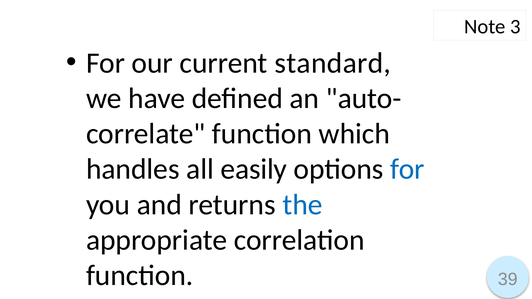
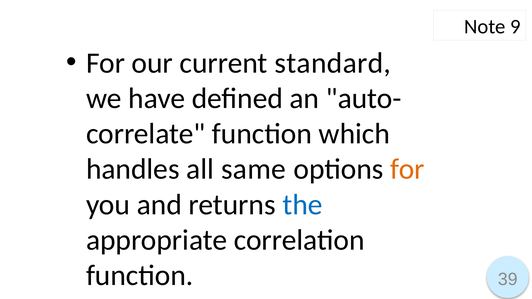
3: 3 -> 9
easily: easily -> same
for at (407, 169) colour: blue -> orange
